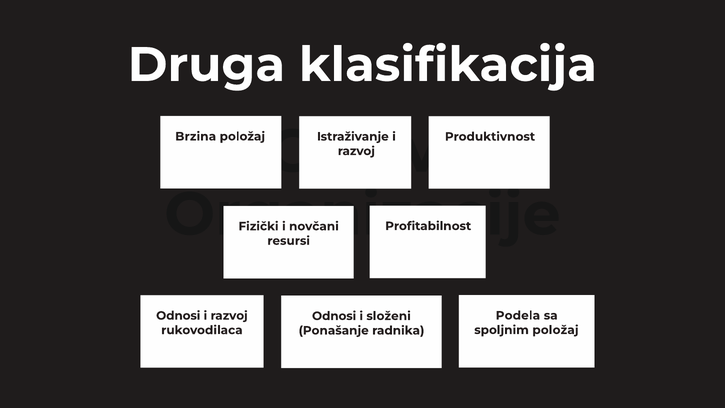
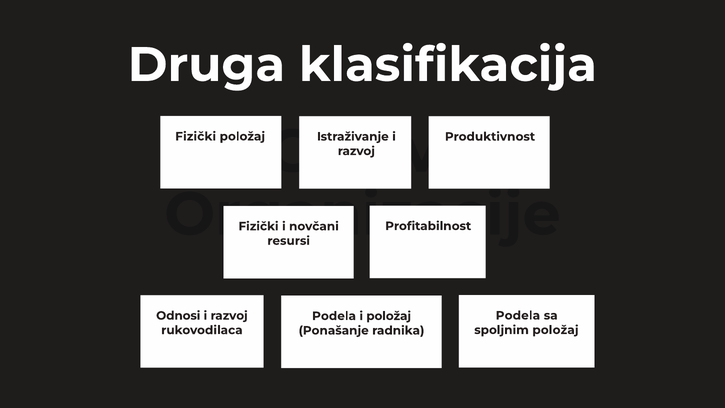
Brzina at (196, 136): Brzina -> Fizički
Odnosi at (334, 316): Odnosi -> Podela
i složeni: složeni -> položaj
